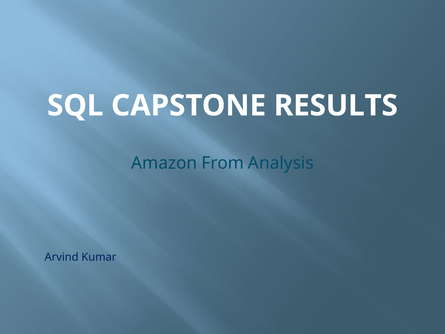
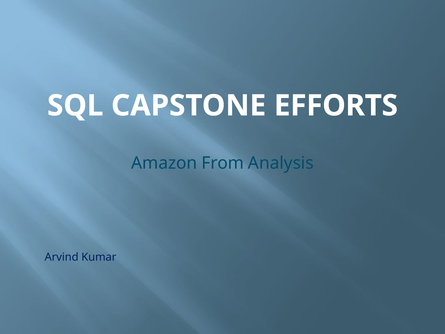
RESULTS: RESULTS -> EFFORTS
